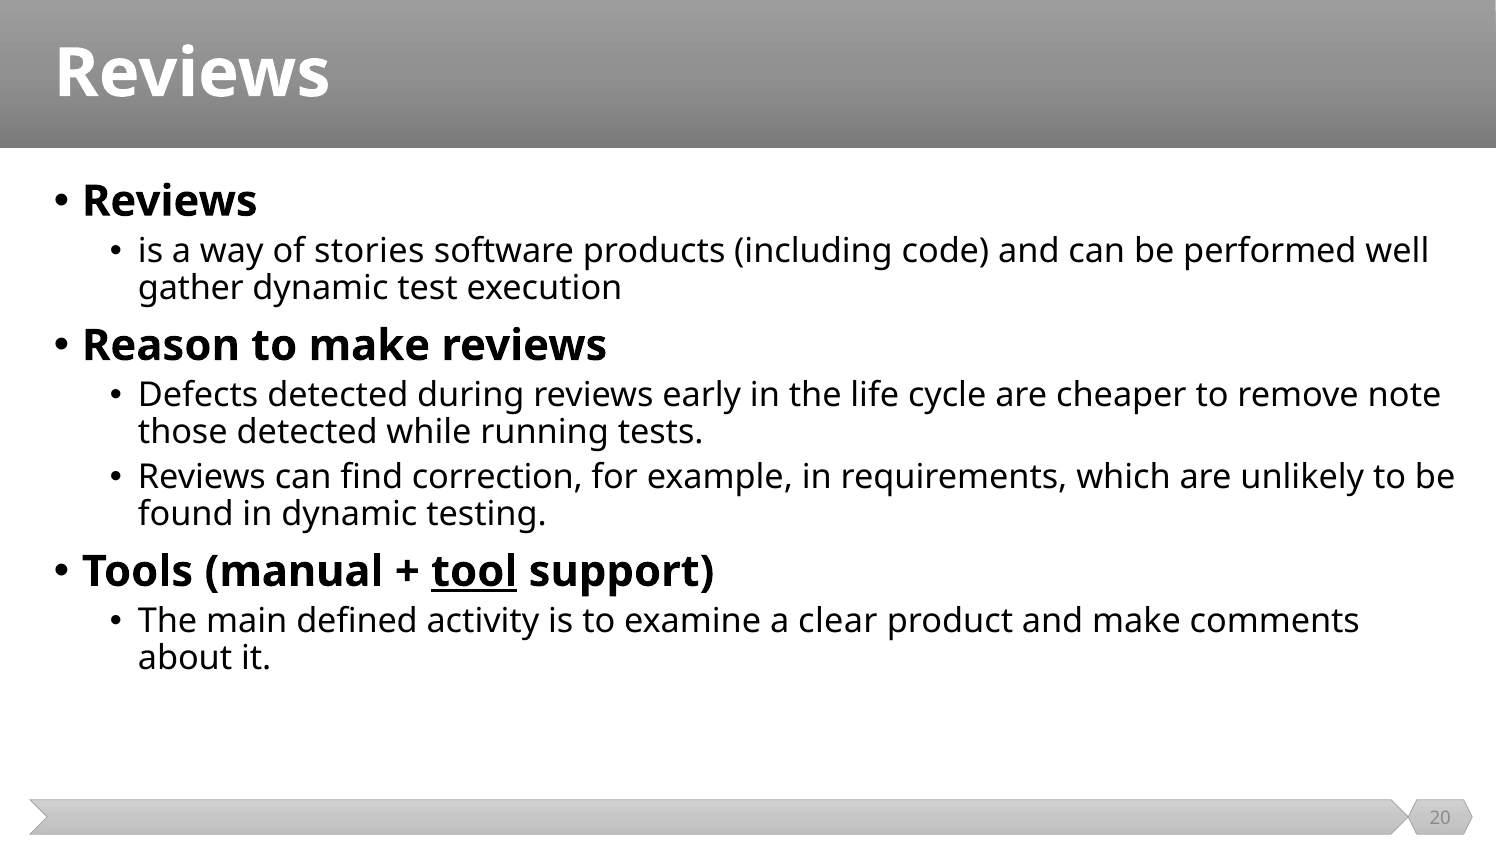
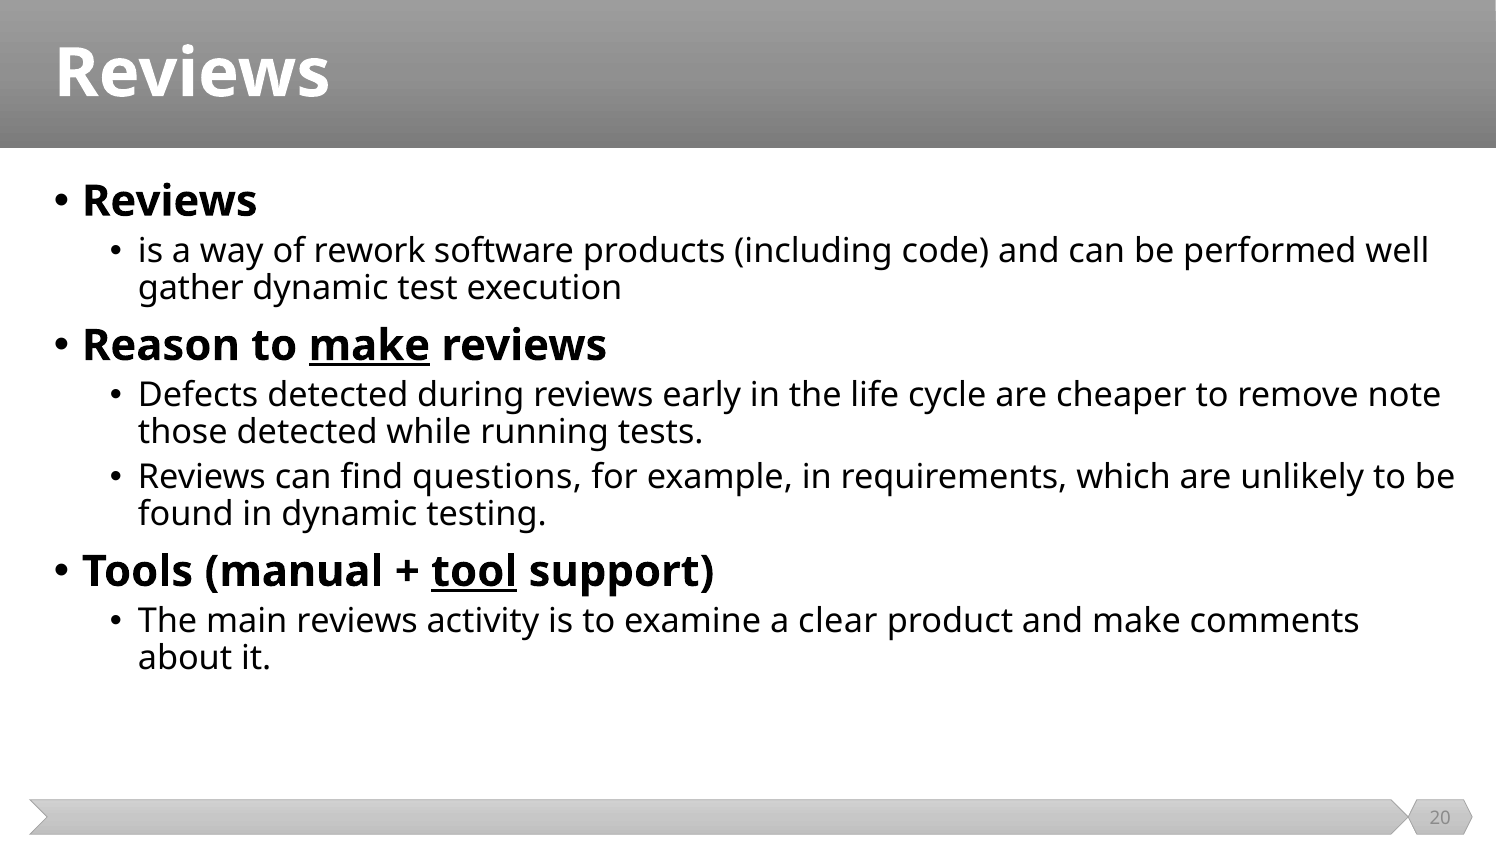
stories: stories -> rework
make at (369, 346) underline: none -> present
correction: correction -> questions
main defined: defined -> reviews
